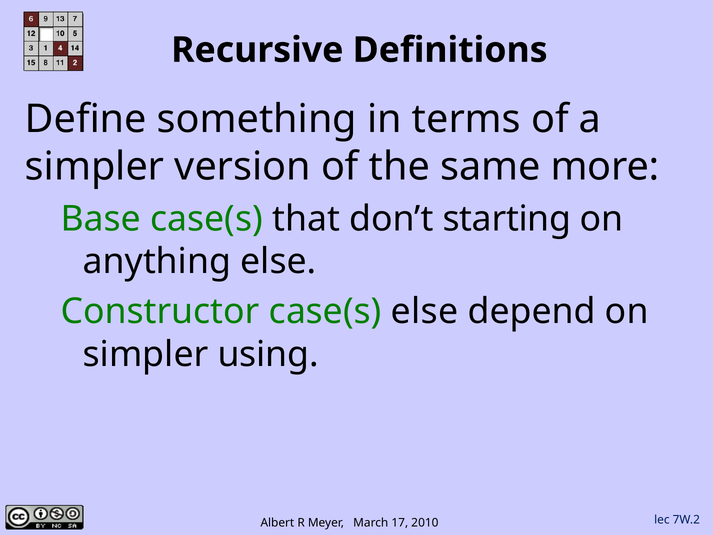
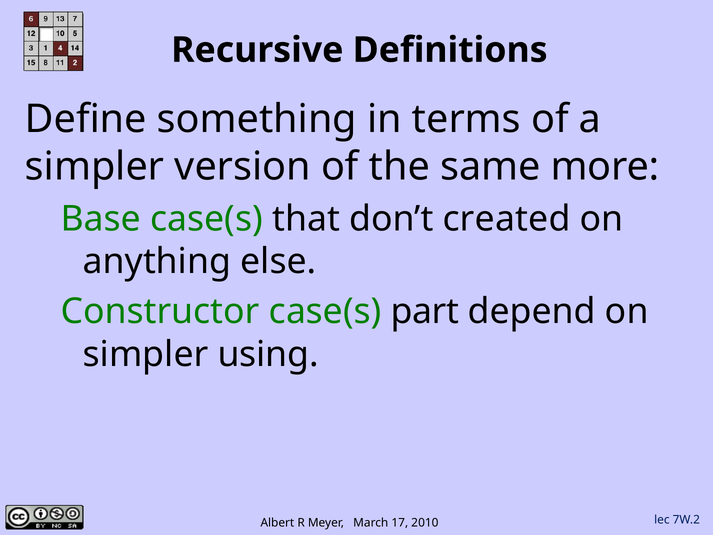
starting: starting -> created
case(s else: else -> part
